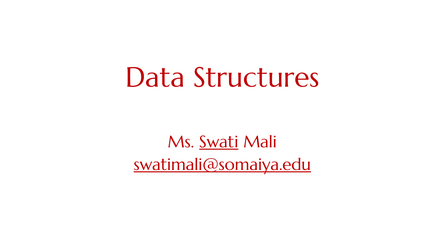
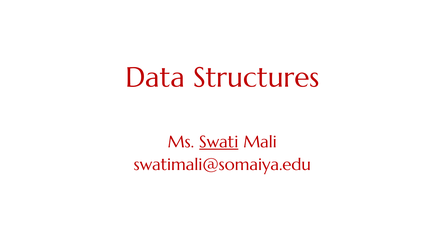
swatimali@somaiya.edu underline: present -> none
